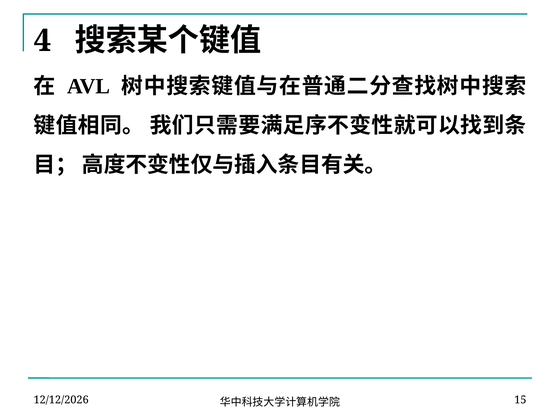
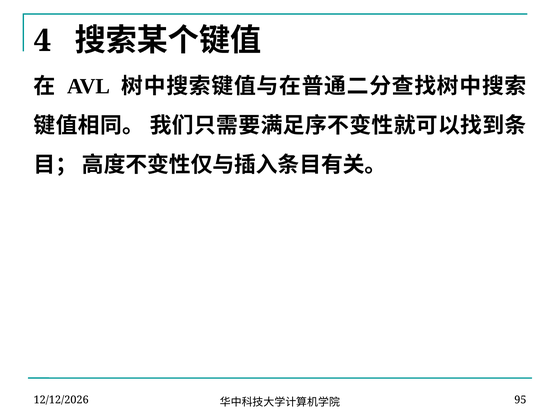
15: 15 -> 95
